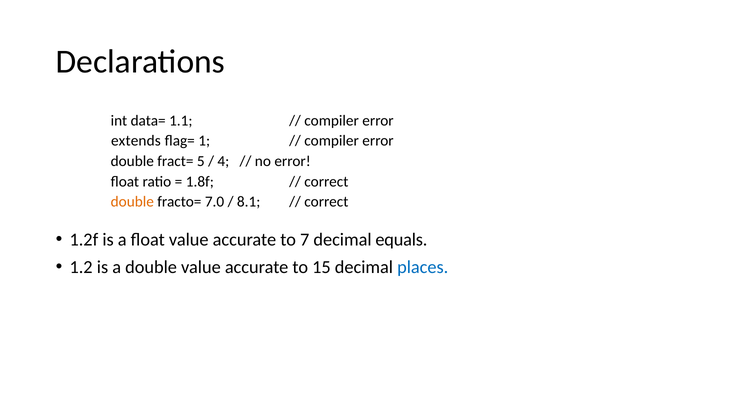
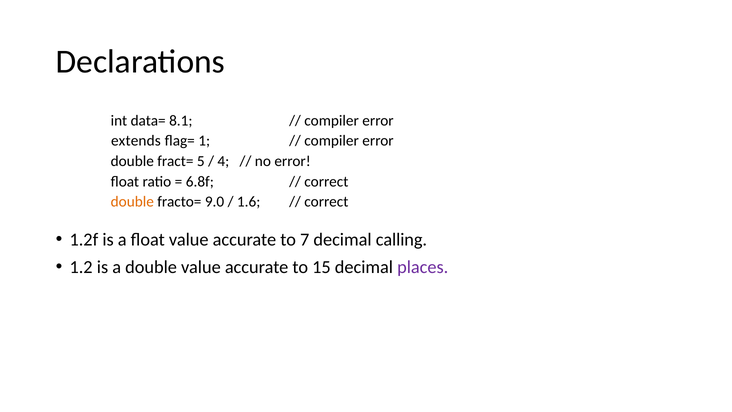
1.1: 1.1 -> 8.1
1.8f: 1.8f -> 6.8f
7.0: 7.0 -> 9.0
8.1: 8.1 -> 1.6
equals: equals -> calling
places colour: blue -> purple
